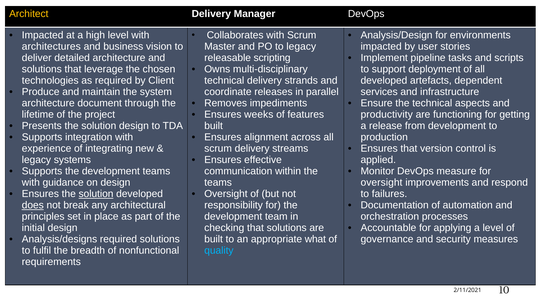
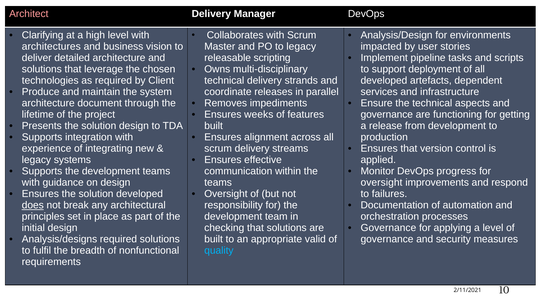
Architect colour: yellow -> pink
Impacted at (43, 35): Impacted -> Clarifying
productivity at (387, 114): productivity -> governance
measure: measure -> progress
solution at (96, 194) underline: present -> none
Accountable at (388, 228): Accountable -> Governance
what: what -> valid
